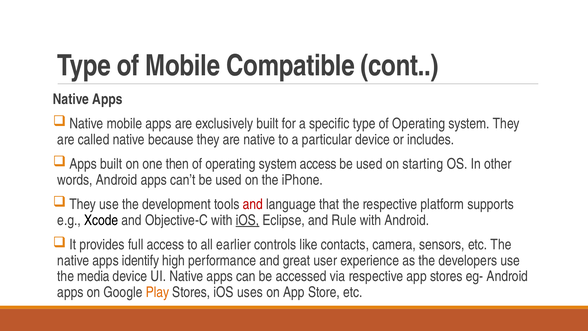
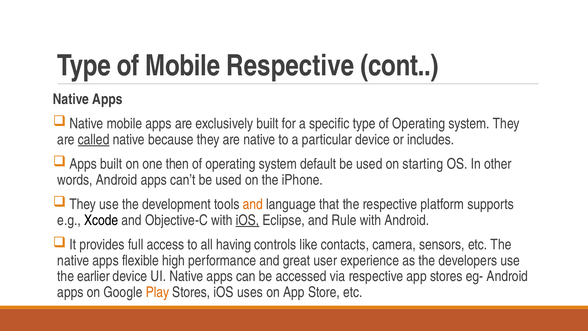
Mobile Compatible: Compatible -> Respective
called underline: none -> present
system access: access -> default
and at (253, 204) colour: red -> orange
earlier: earlier -> having
identify: identify -> flexible
media: media -> earlier
